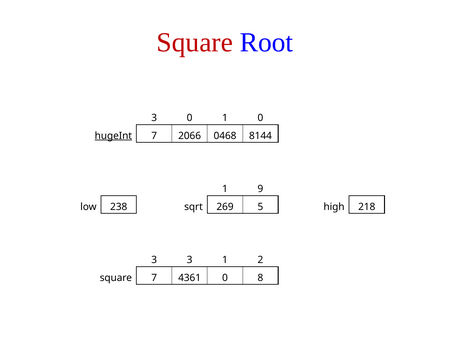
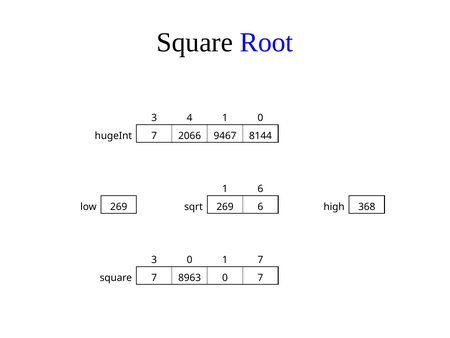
Square at (195, 42) colour: red -> black
3 0: 0 -> 4
hugeInt underline: present -> none
0468: 0468 -> 9467
1 9: 9 -> 6
low 238: 238 -> 269
269 5: 5 -> 6
218: 218 -> 368
3 3: 3 -> 0
1 2: 2 -> 7
4361: 4361 -> 8963
0 8: 8 -> 7
